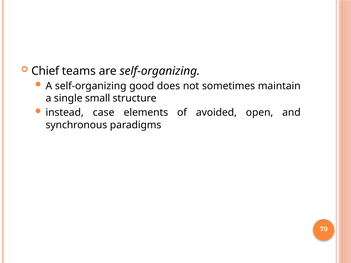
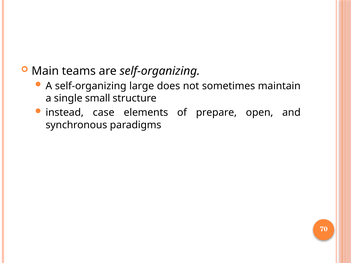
Chief: Chief -> Main
good: good -> large
avoided: avoided -> prepare
